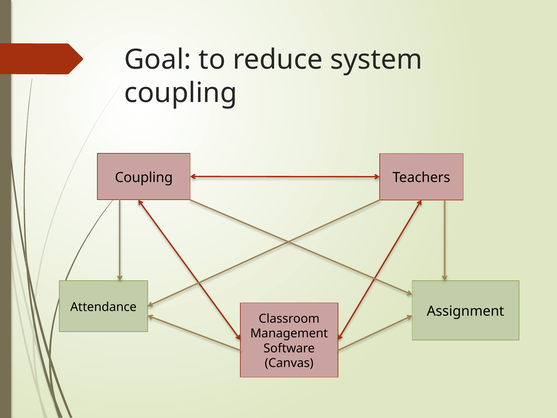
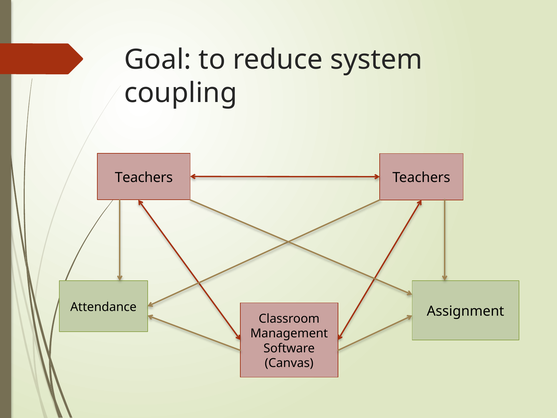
Coupling at (144, 177): Coupling -> Teachers
